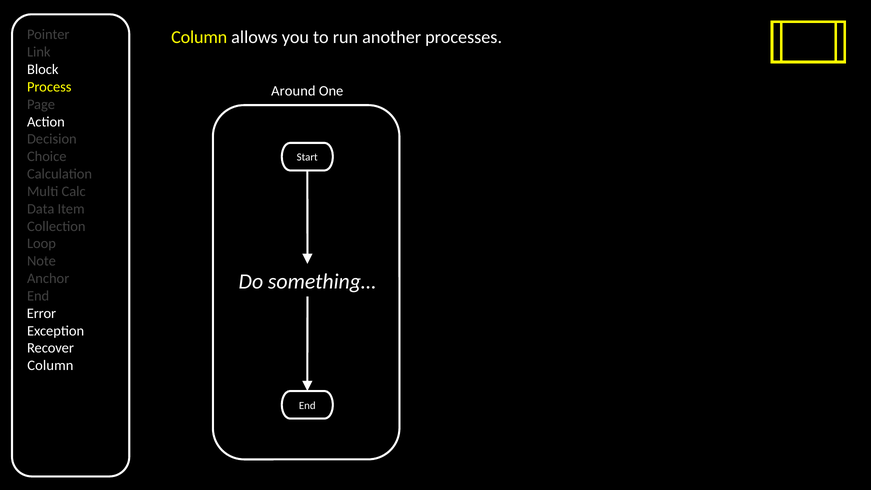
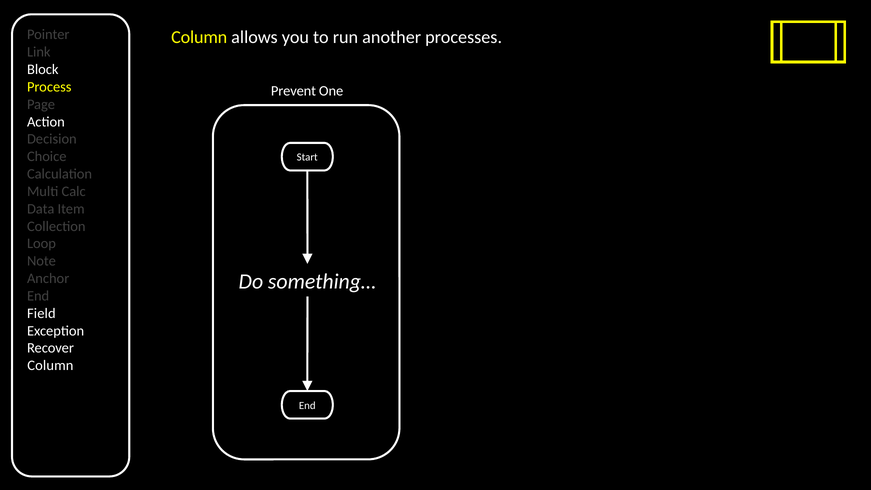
Around: Around -> Prevent
Error: Error -> Field
